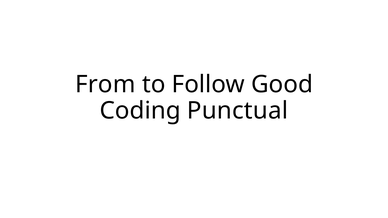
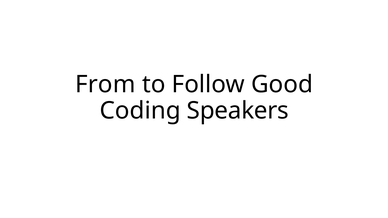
Punctual: Punctual -> Speakers
